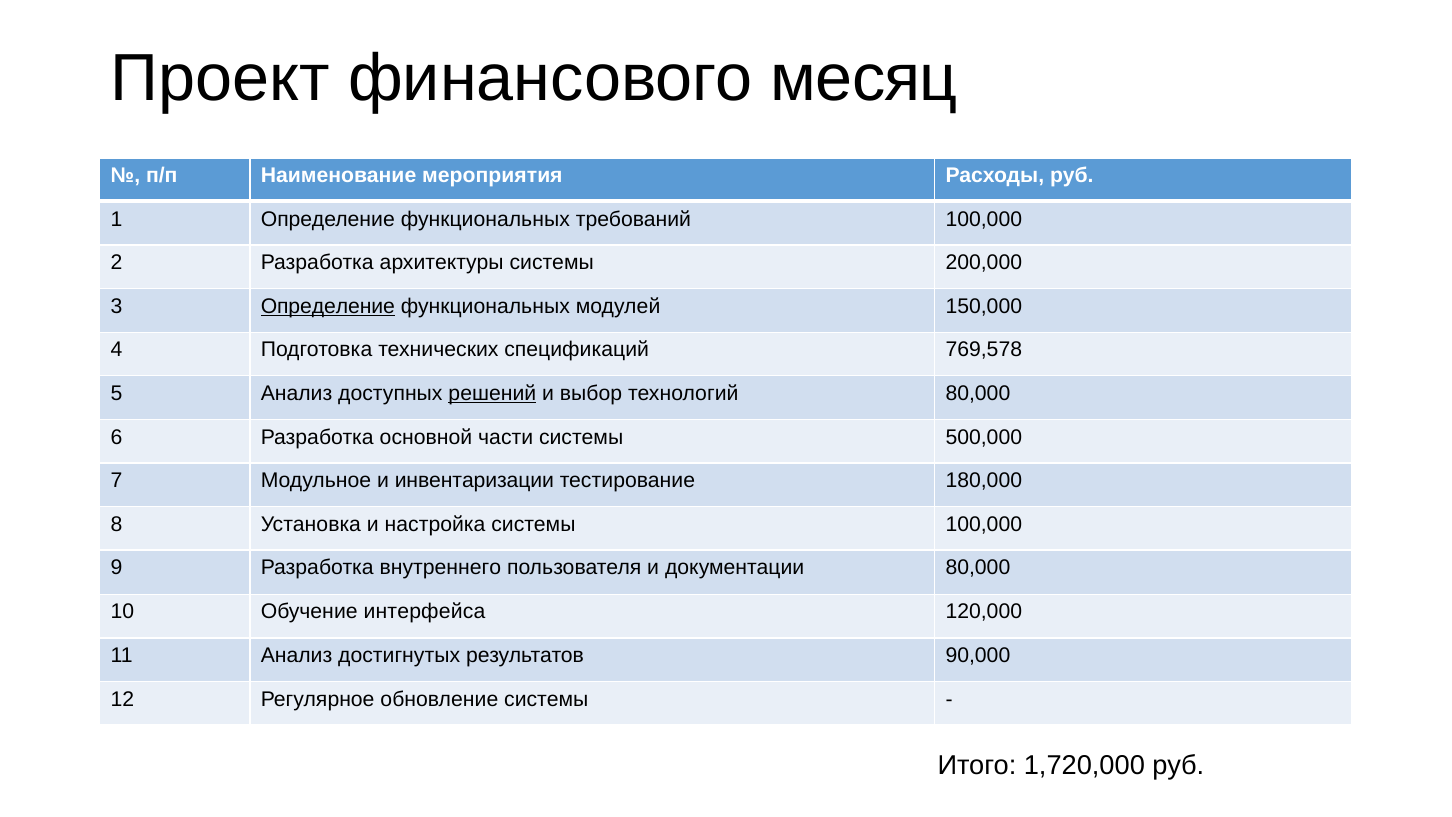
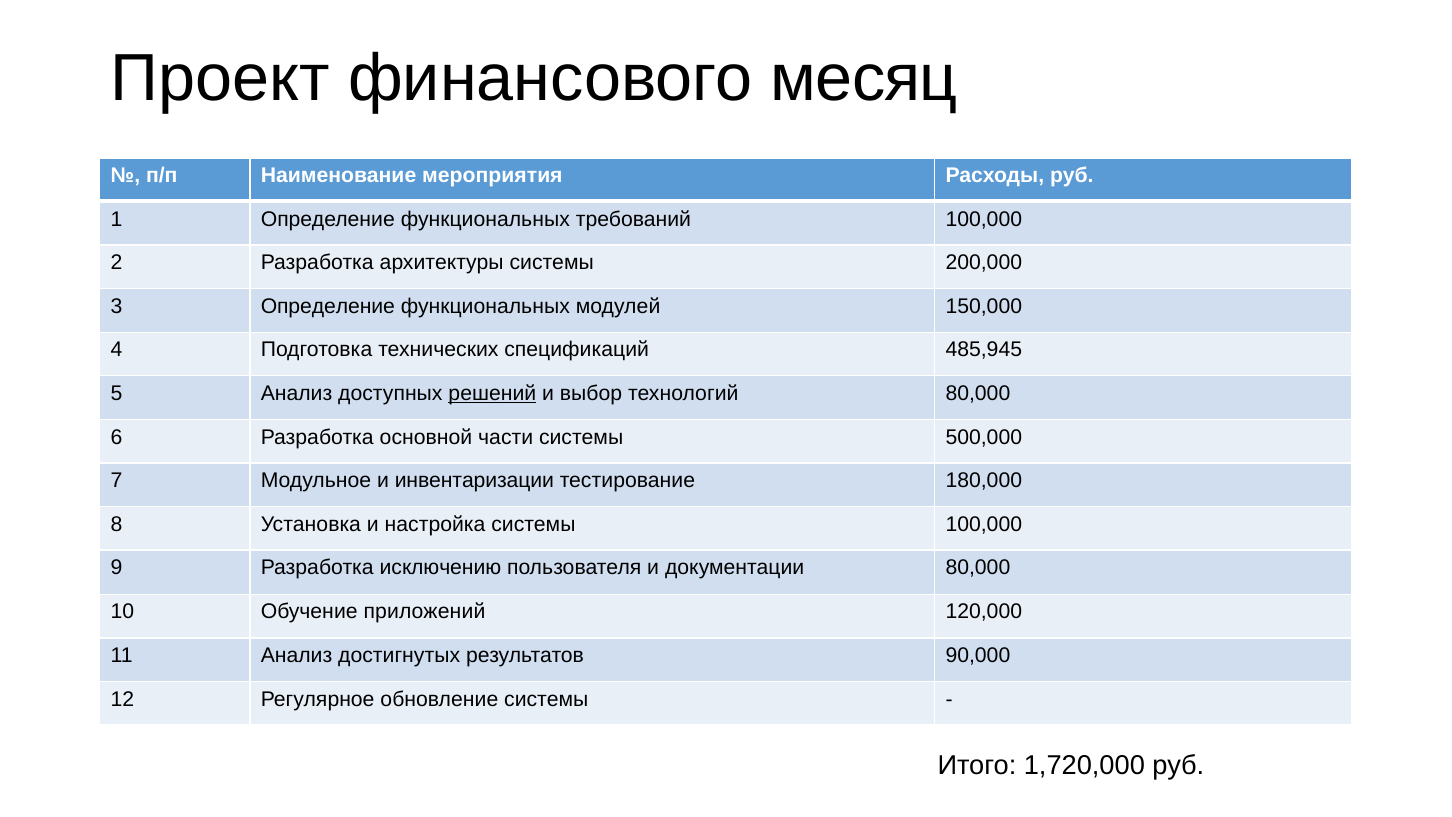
Определение at (328, 306) underline: present -> none
769,578: 769,578 -> 485,945
внутреннего: внутреннего -> исключению
интерфейса: интерфейса -> приложений
